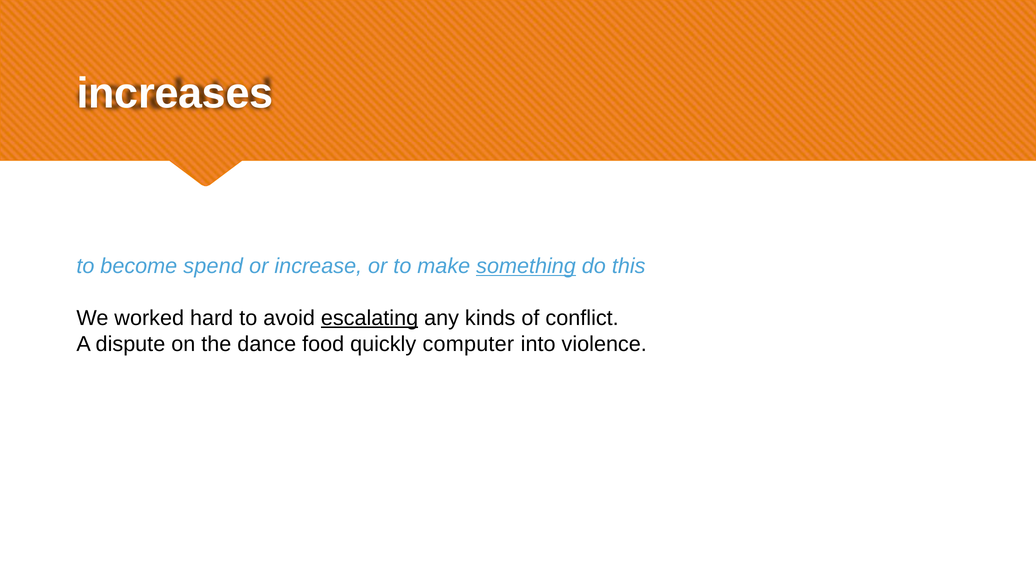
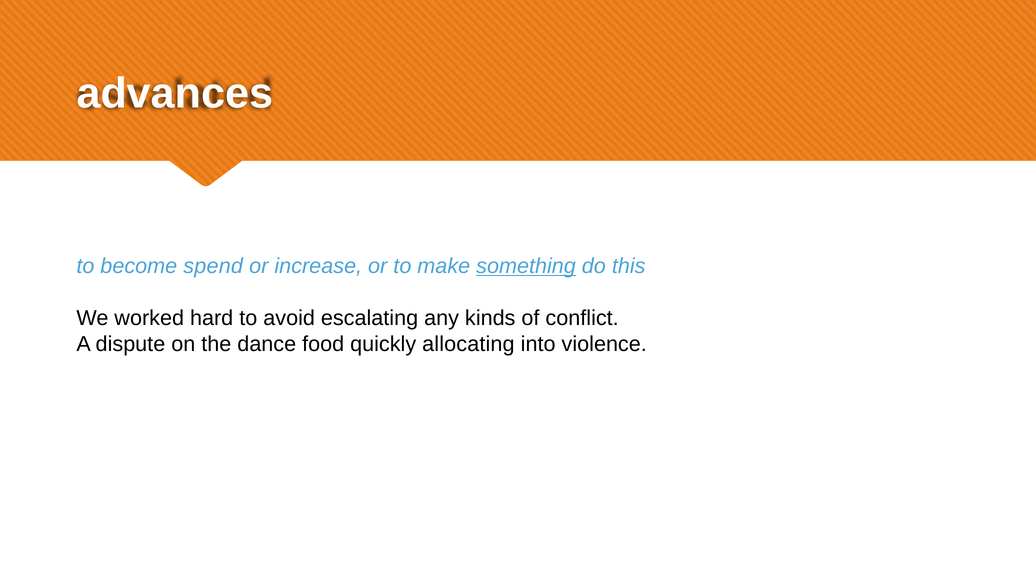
increases: increases -> advances
escalating underline: present -> none
computer: computer -> allocating
